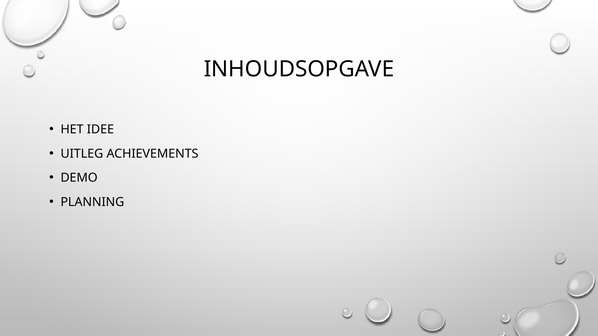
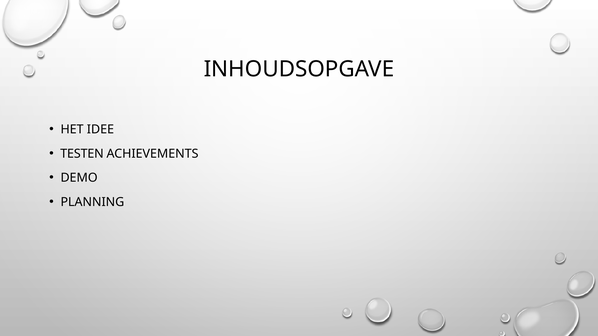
UITLEG: UITLEG -> TESTEN
